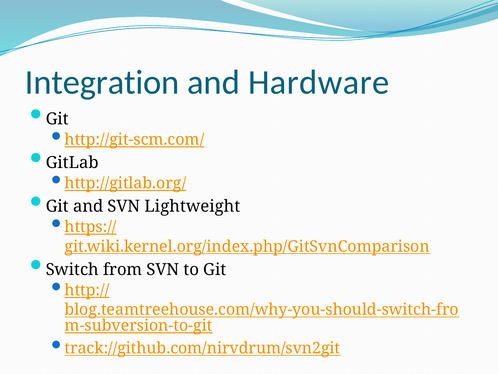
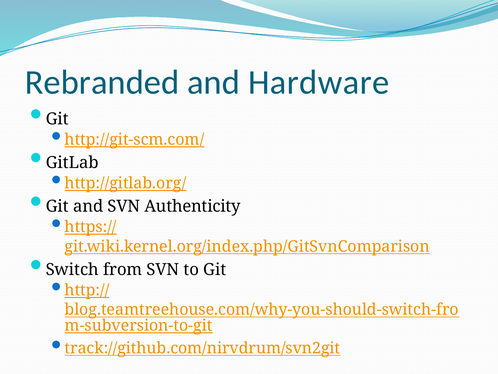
Integration: Integration -> Rebranded
Lightweight: Lightweight -> Authenticity
